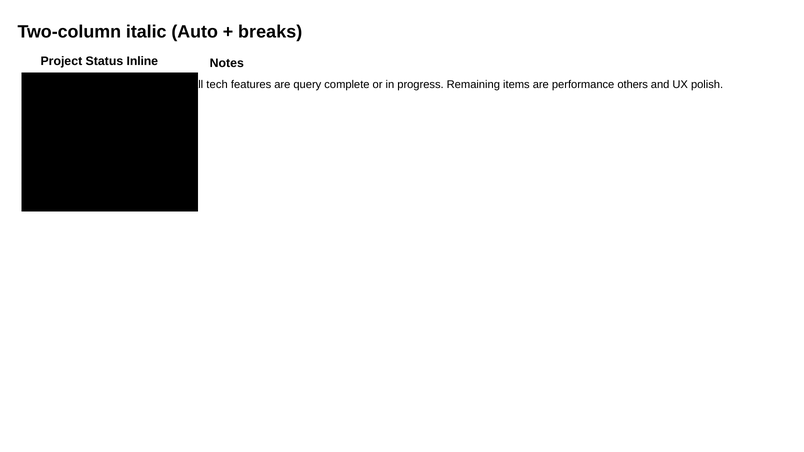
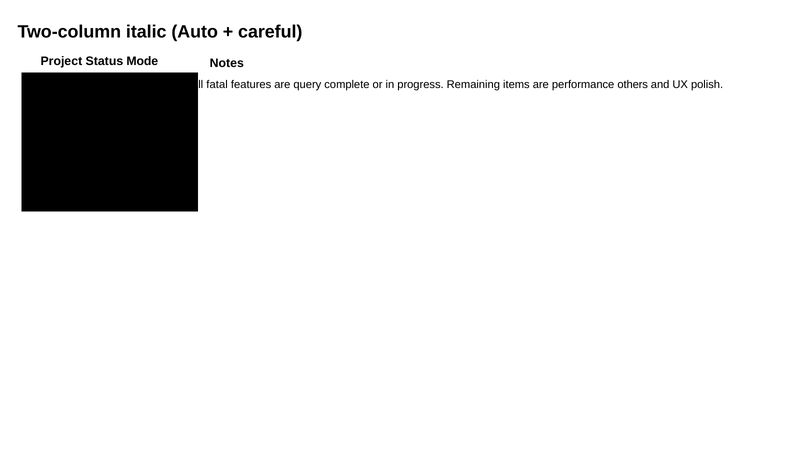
breaks: breaks -> careful
Inline: Inline -> Mode
tech: tech -> fatal
